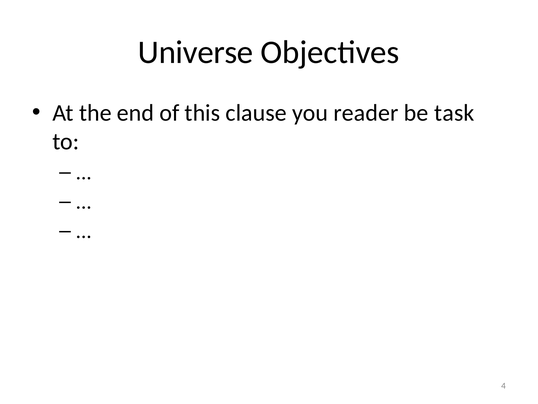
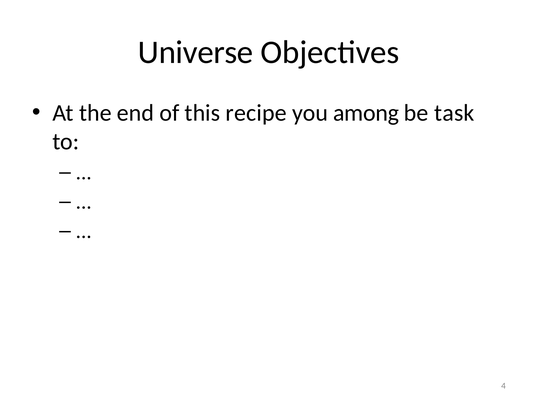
clause: clause -> recipe
reader: reader -> among
